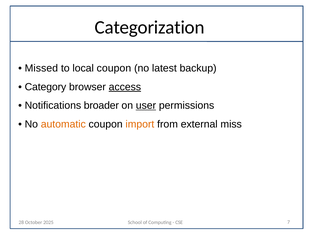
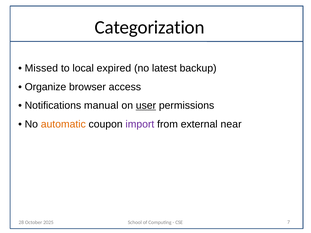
local coupon: coupon -> expired
Category: Category -> Organize
access underline: present -> none
broader: broader -> manual
import colour: orange -> purple
miss: miss -> near
